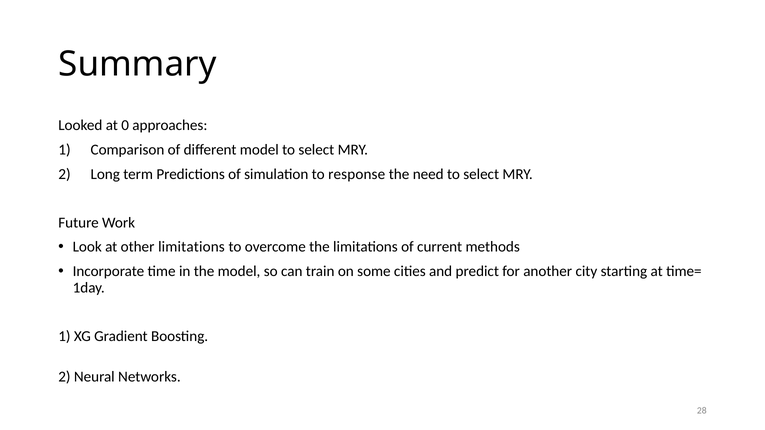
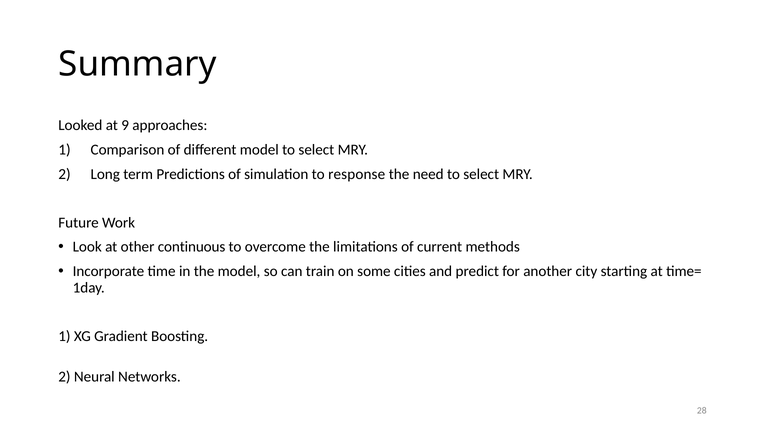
0: 0 -> 9
other limitations: limitations -> continuous
